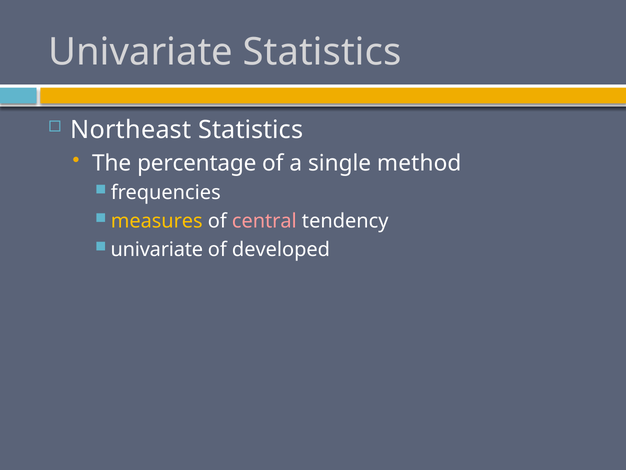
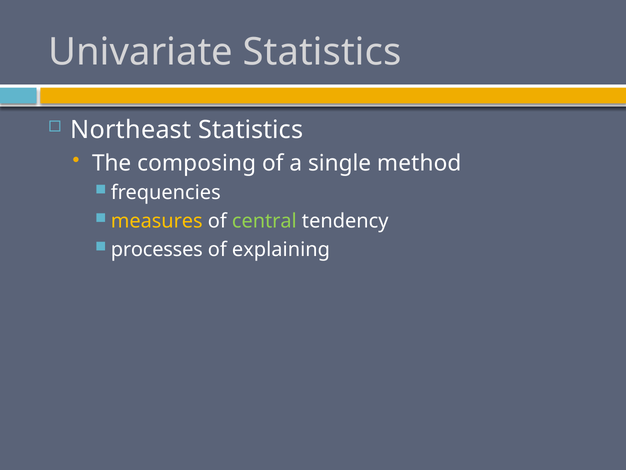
percentage: percentage -> composing
central colour: pink -> light green
univariate at (157, 249): univariate -> processes
developed: developed -> explaining
